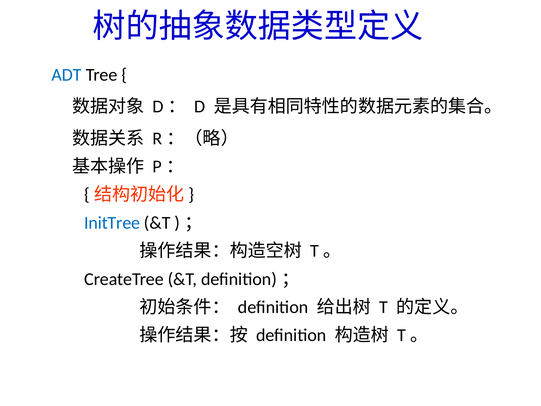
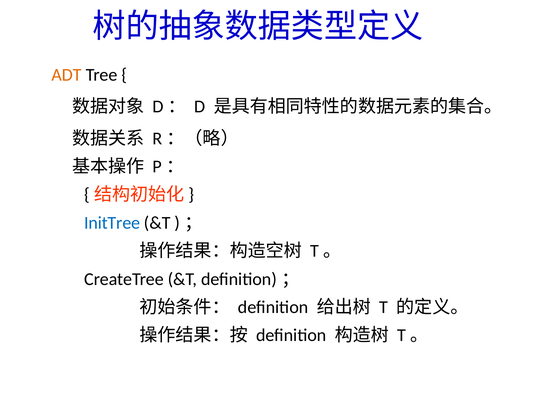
ADT colour: blue -> orange
